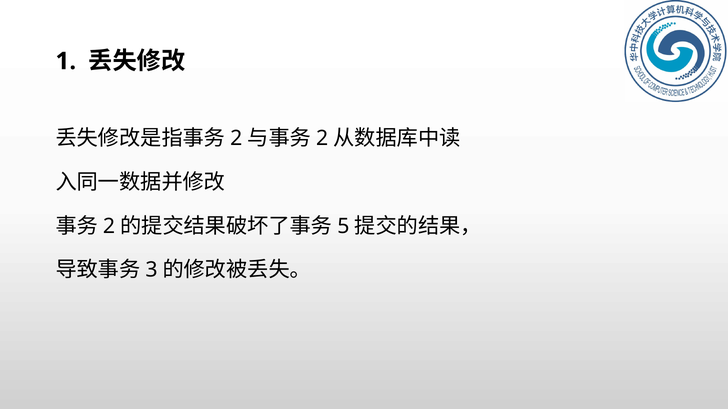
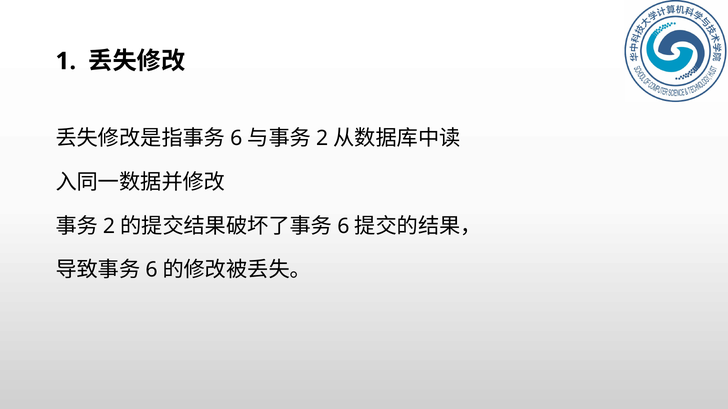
2 at (236, 139): 2 -> 6
5 at (343, 226): 5 -> 6
3 at (151, 270): 3 -> 6
